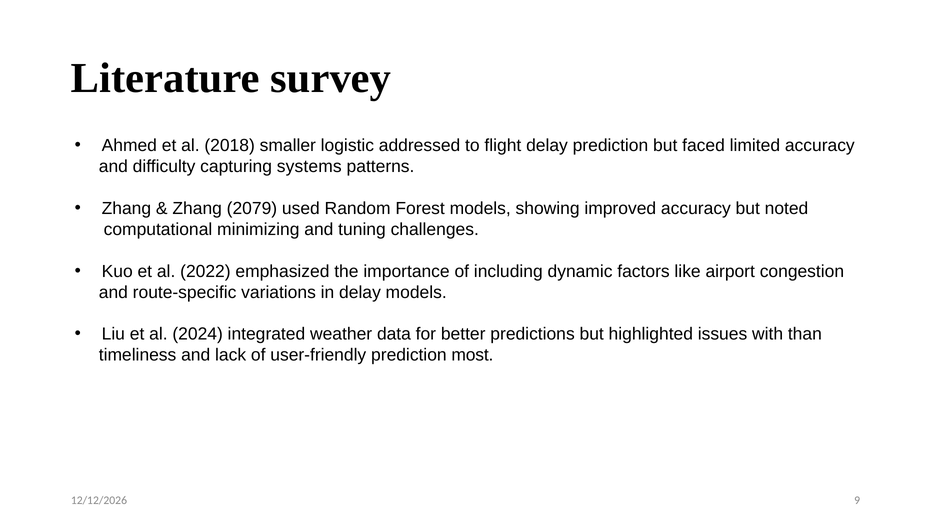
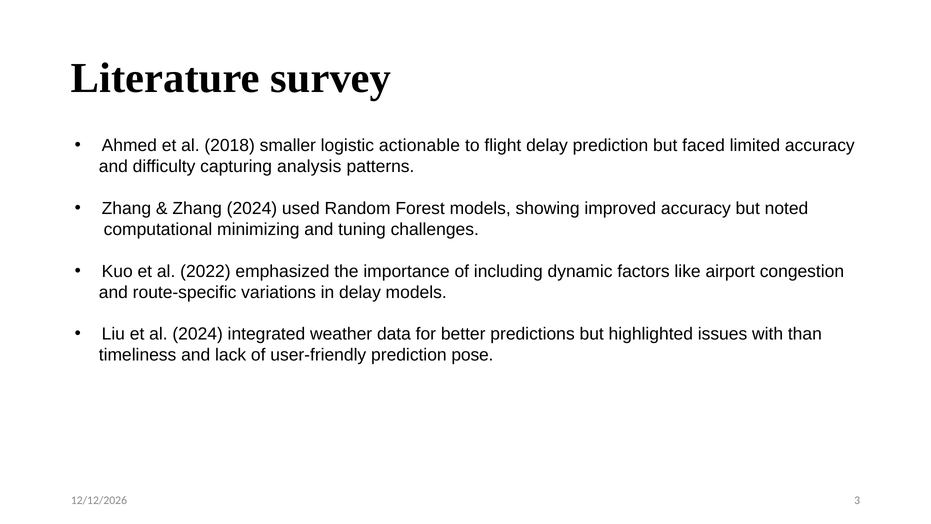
addressed: addressed -> actionable
systems: systems -> analysis
Zhang 2079: 2079 -> 2024
most: most -> pose
9: 9 -> 3
